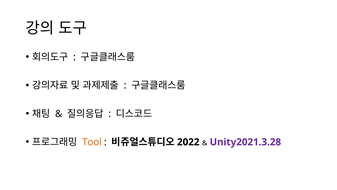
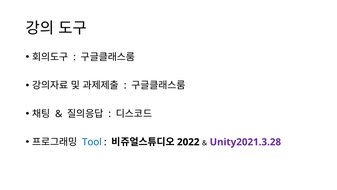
Tool colour: orange -> blue
